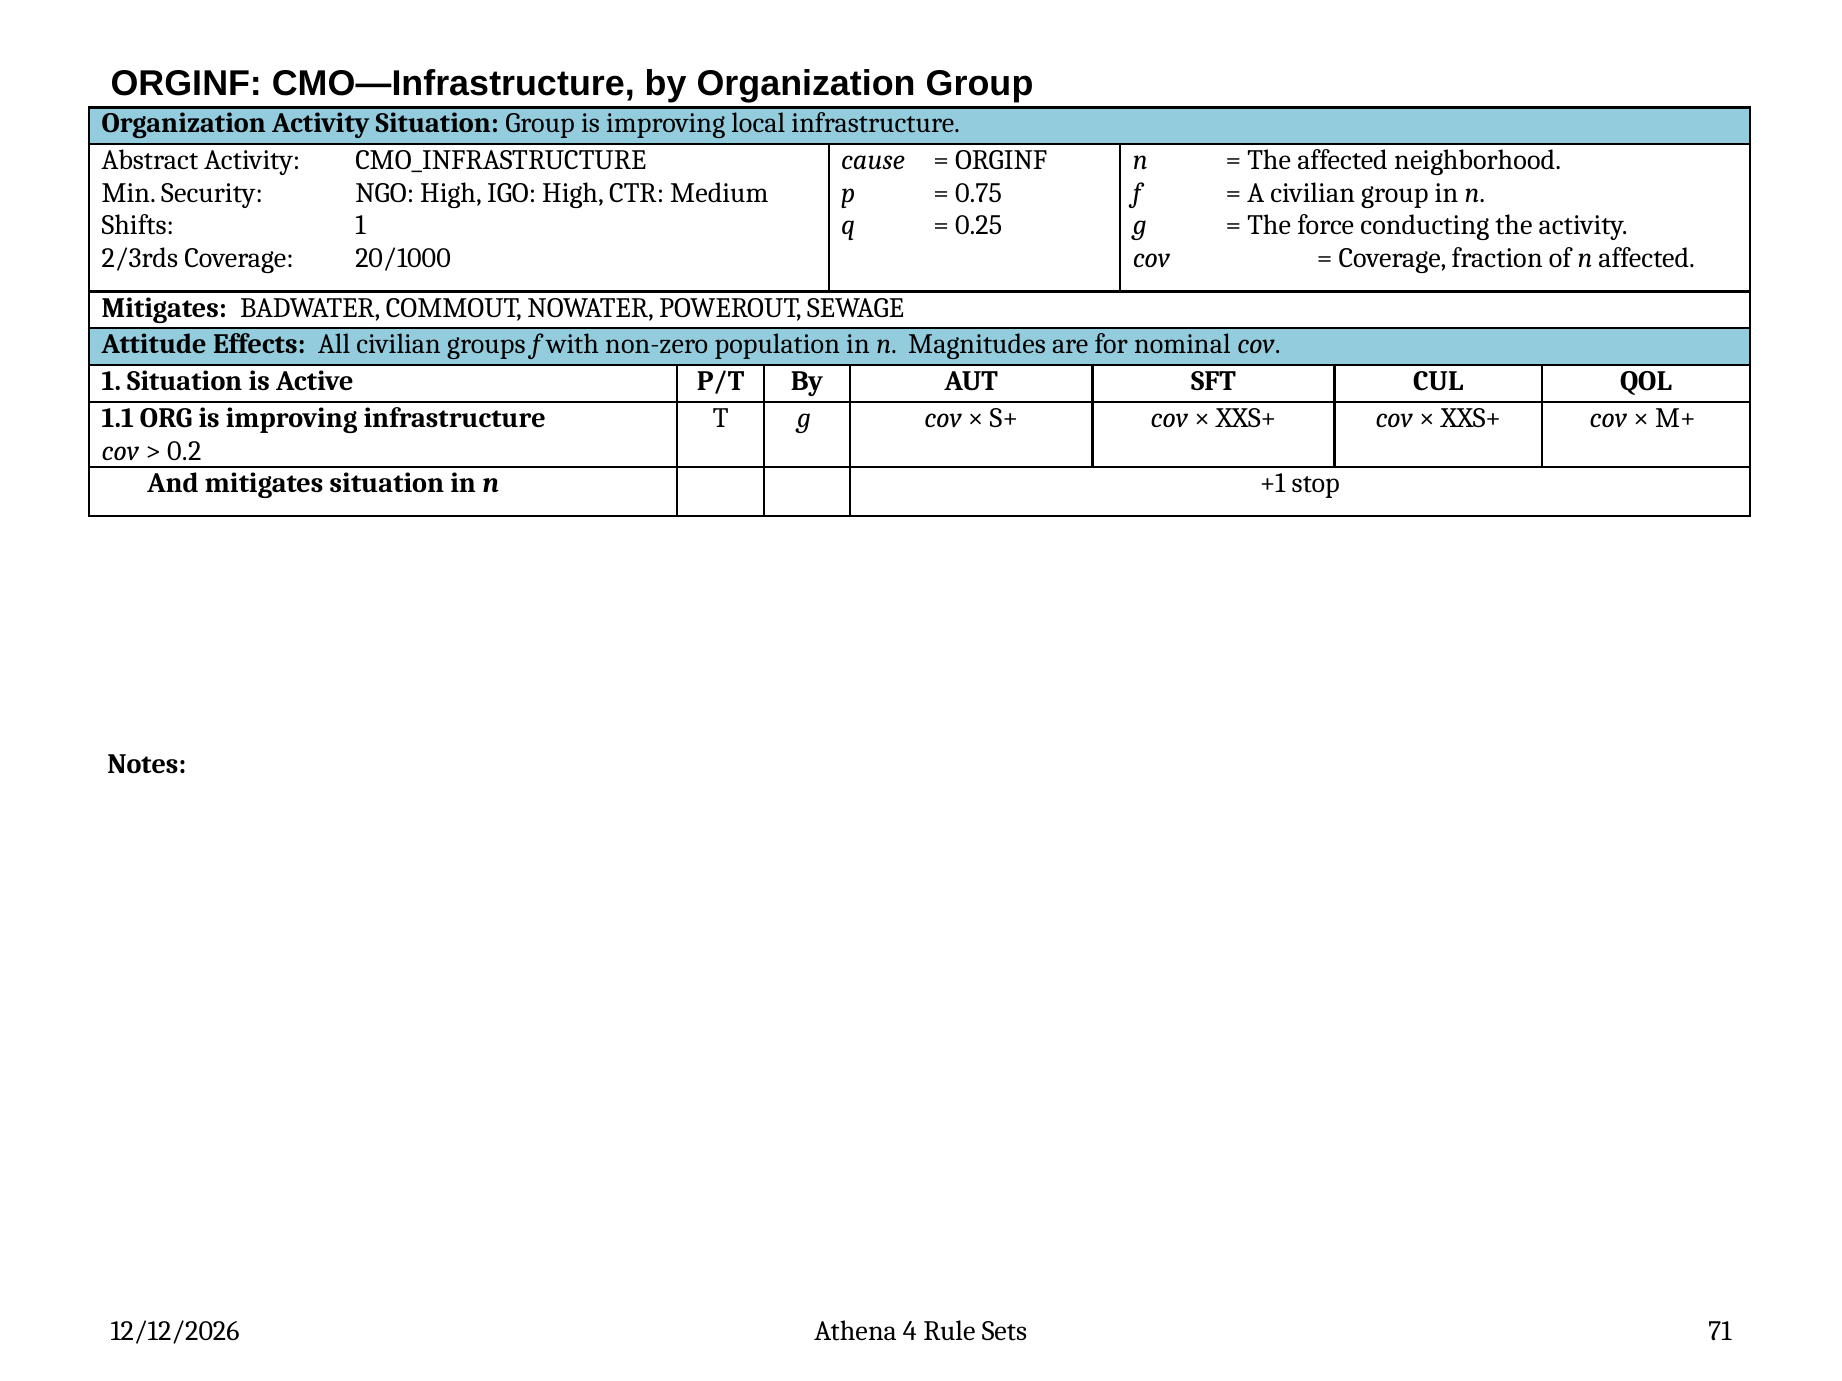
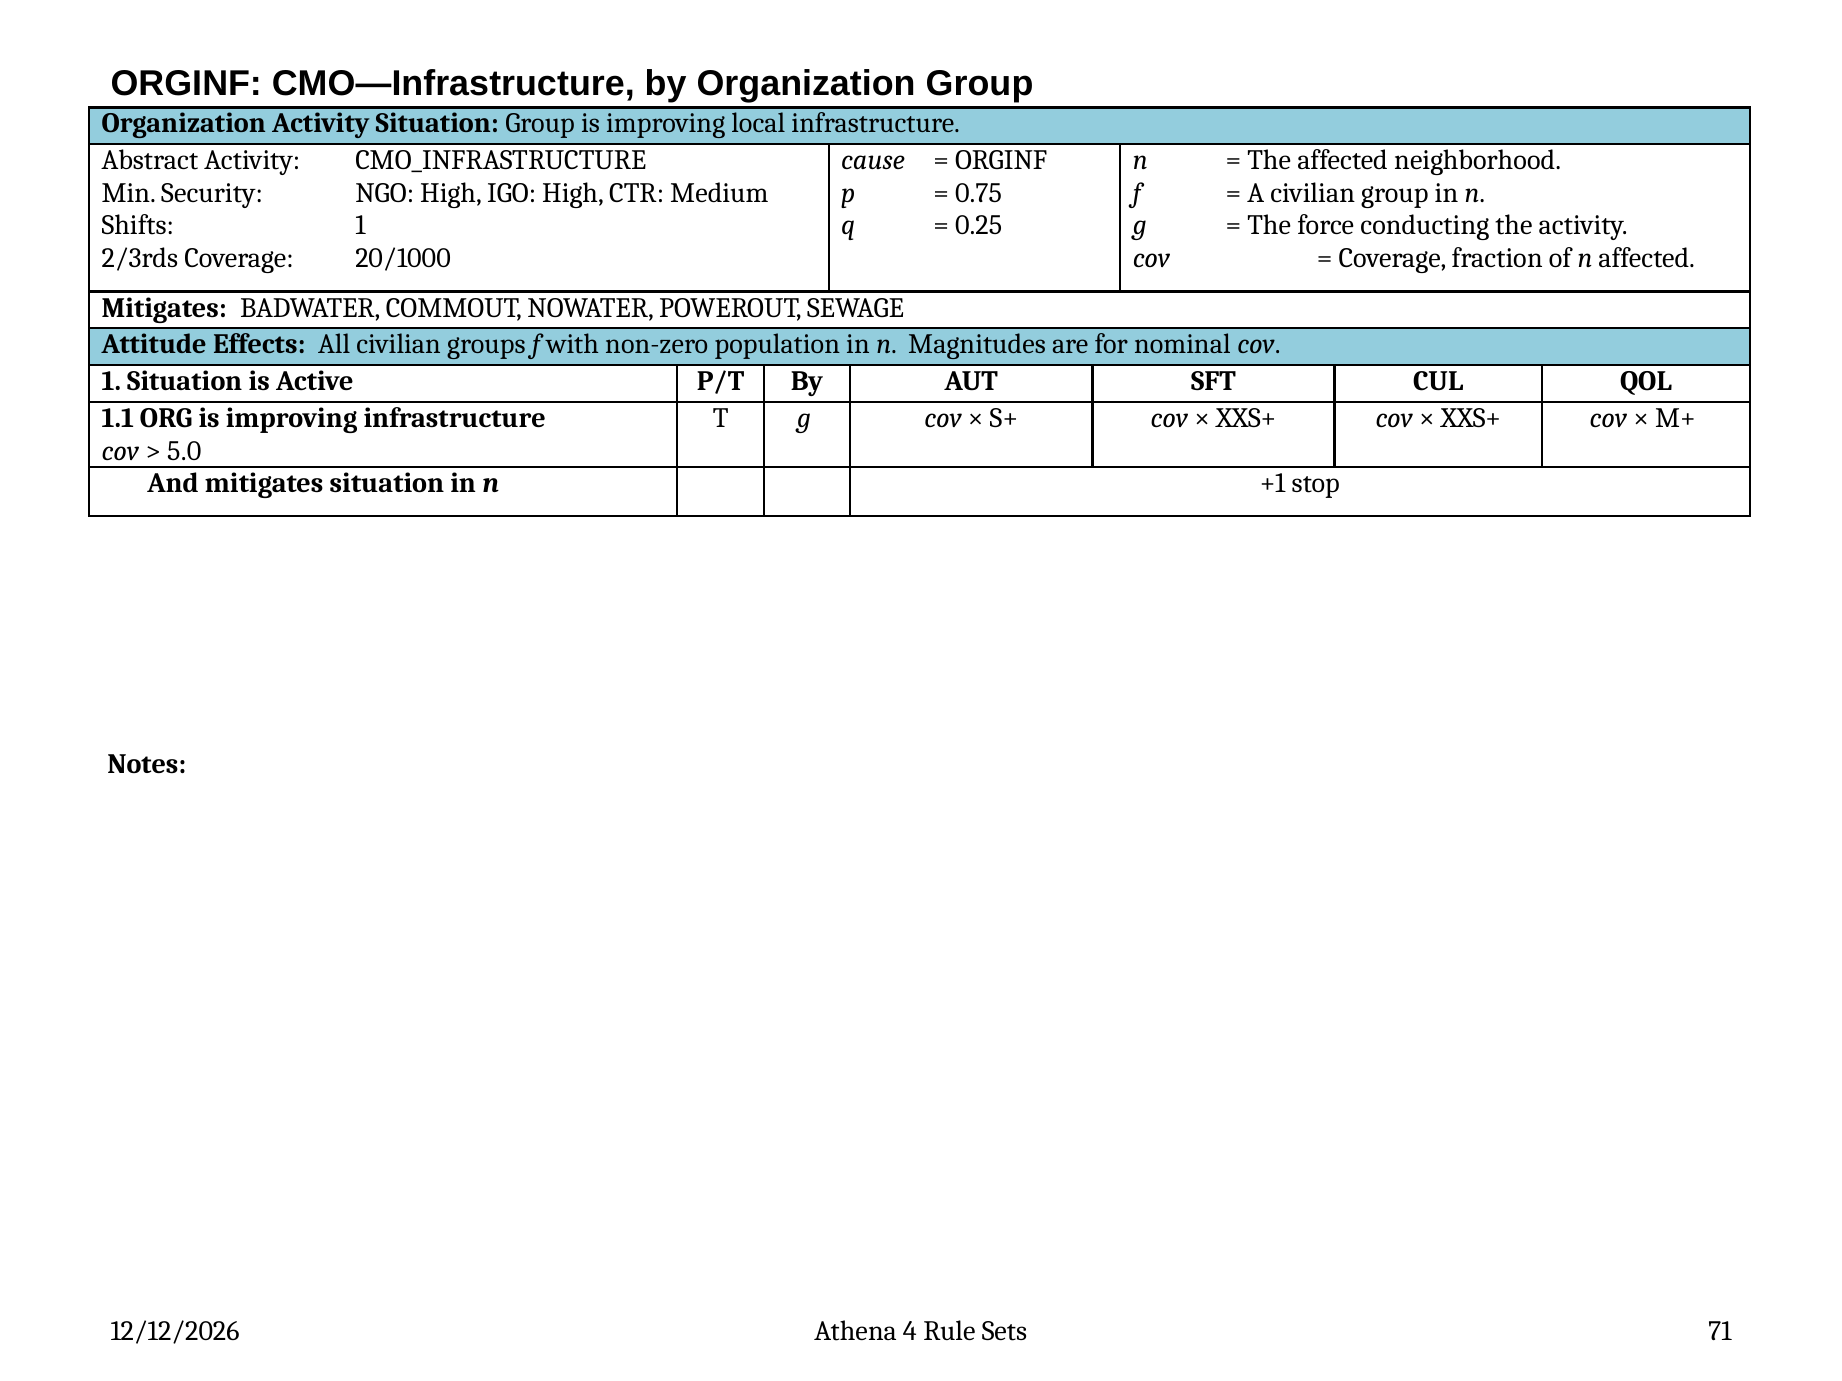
0.2: 0.2 -> 5.0
